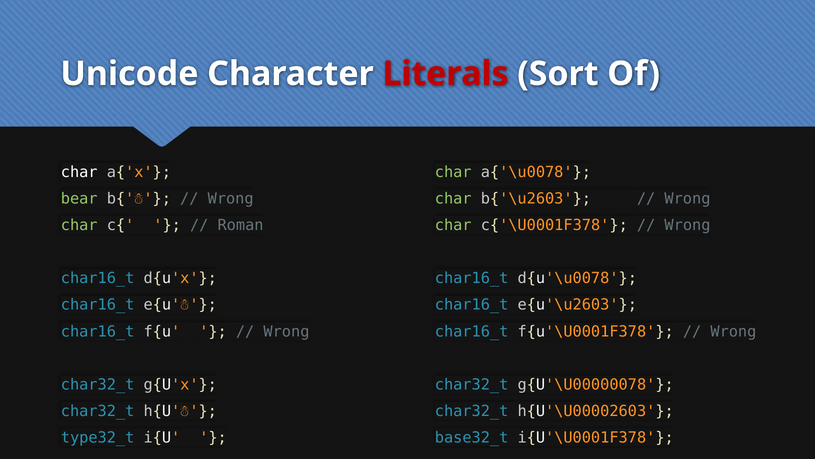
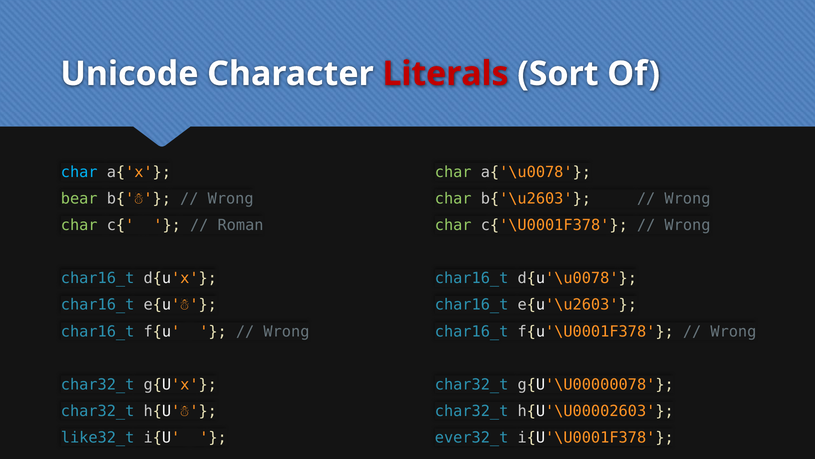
char at (79, 172) colour: white -> light blue
type32_t: type32_t -> like32_t
base32_t: base32_t -> ever32_t
